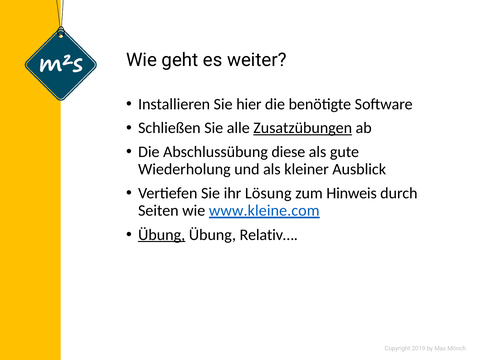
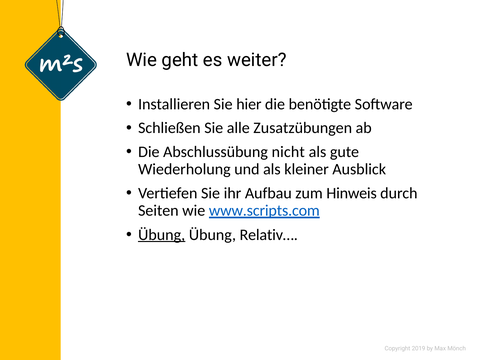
Zusatzübungen underline: present -> none
diese: diese -> nicht
Lösung: Lösung -> Aufbau
www.kleine.com: www.kleine.com -> www.scripts.com
